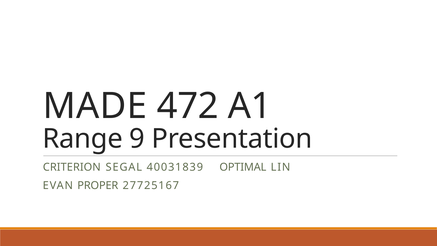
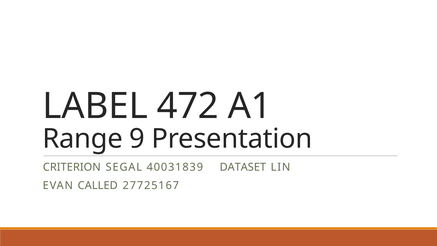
MADE: MADE -> LABEL
OPTIMAL: OPTIMAL -> DATASET
PROPER: PROPER -> CALLED
